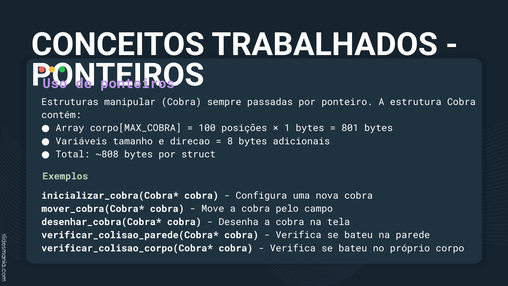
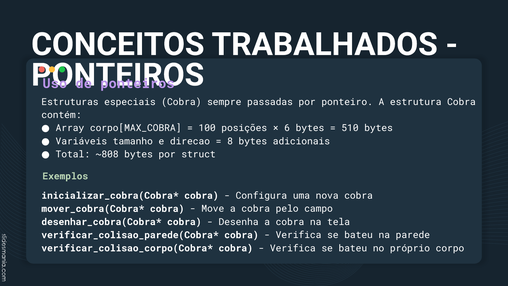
manipular: manipular -> especiais
1: 1 -> 6
801: 801 -> 510
